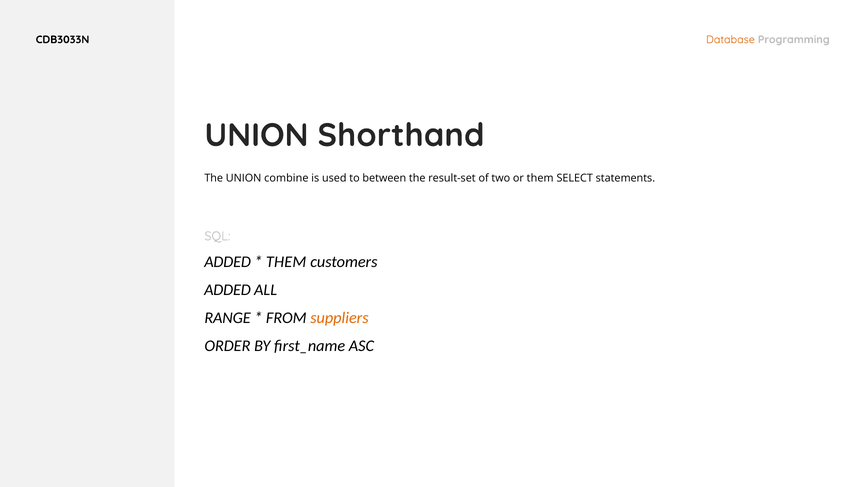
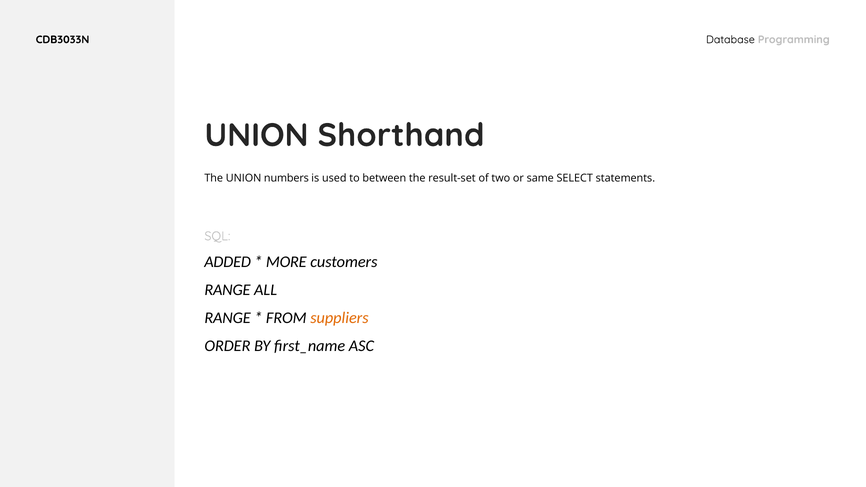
Database colour: orange -> black
combine: combine -> numbers
or them: them -> same
THEM at (286, 262): THEM -> MORE
ADDED at (227, 290): ADDED -> RANGE
